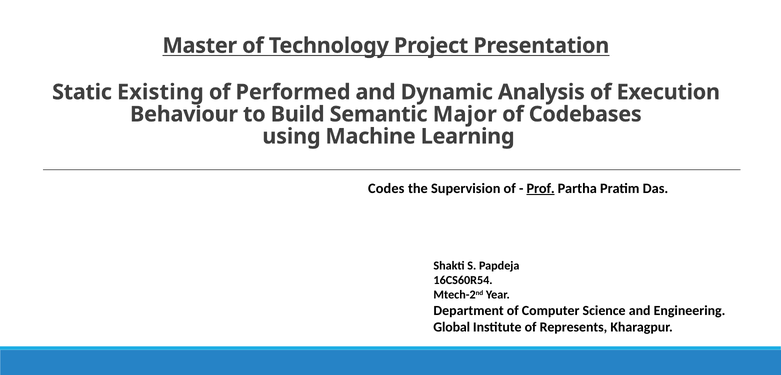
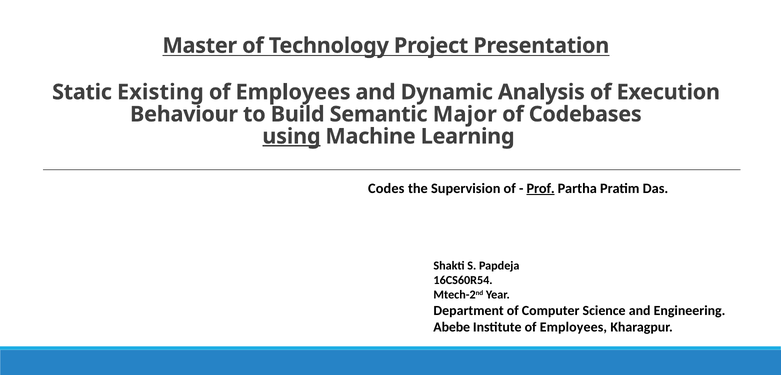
Performed at (293, 92): Performed -> Employees
using underline: none -> present
Global: Global -> Abebe
Institute of Represents: Represents -> Employees
